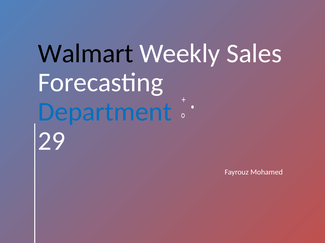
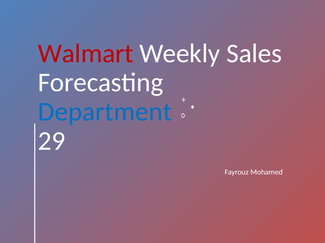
Walmart colour: black -> red
